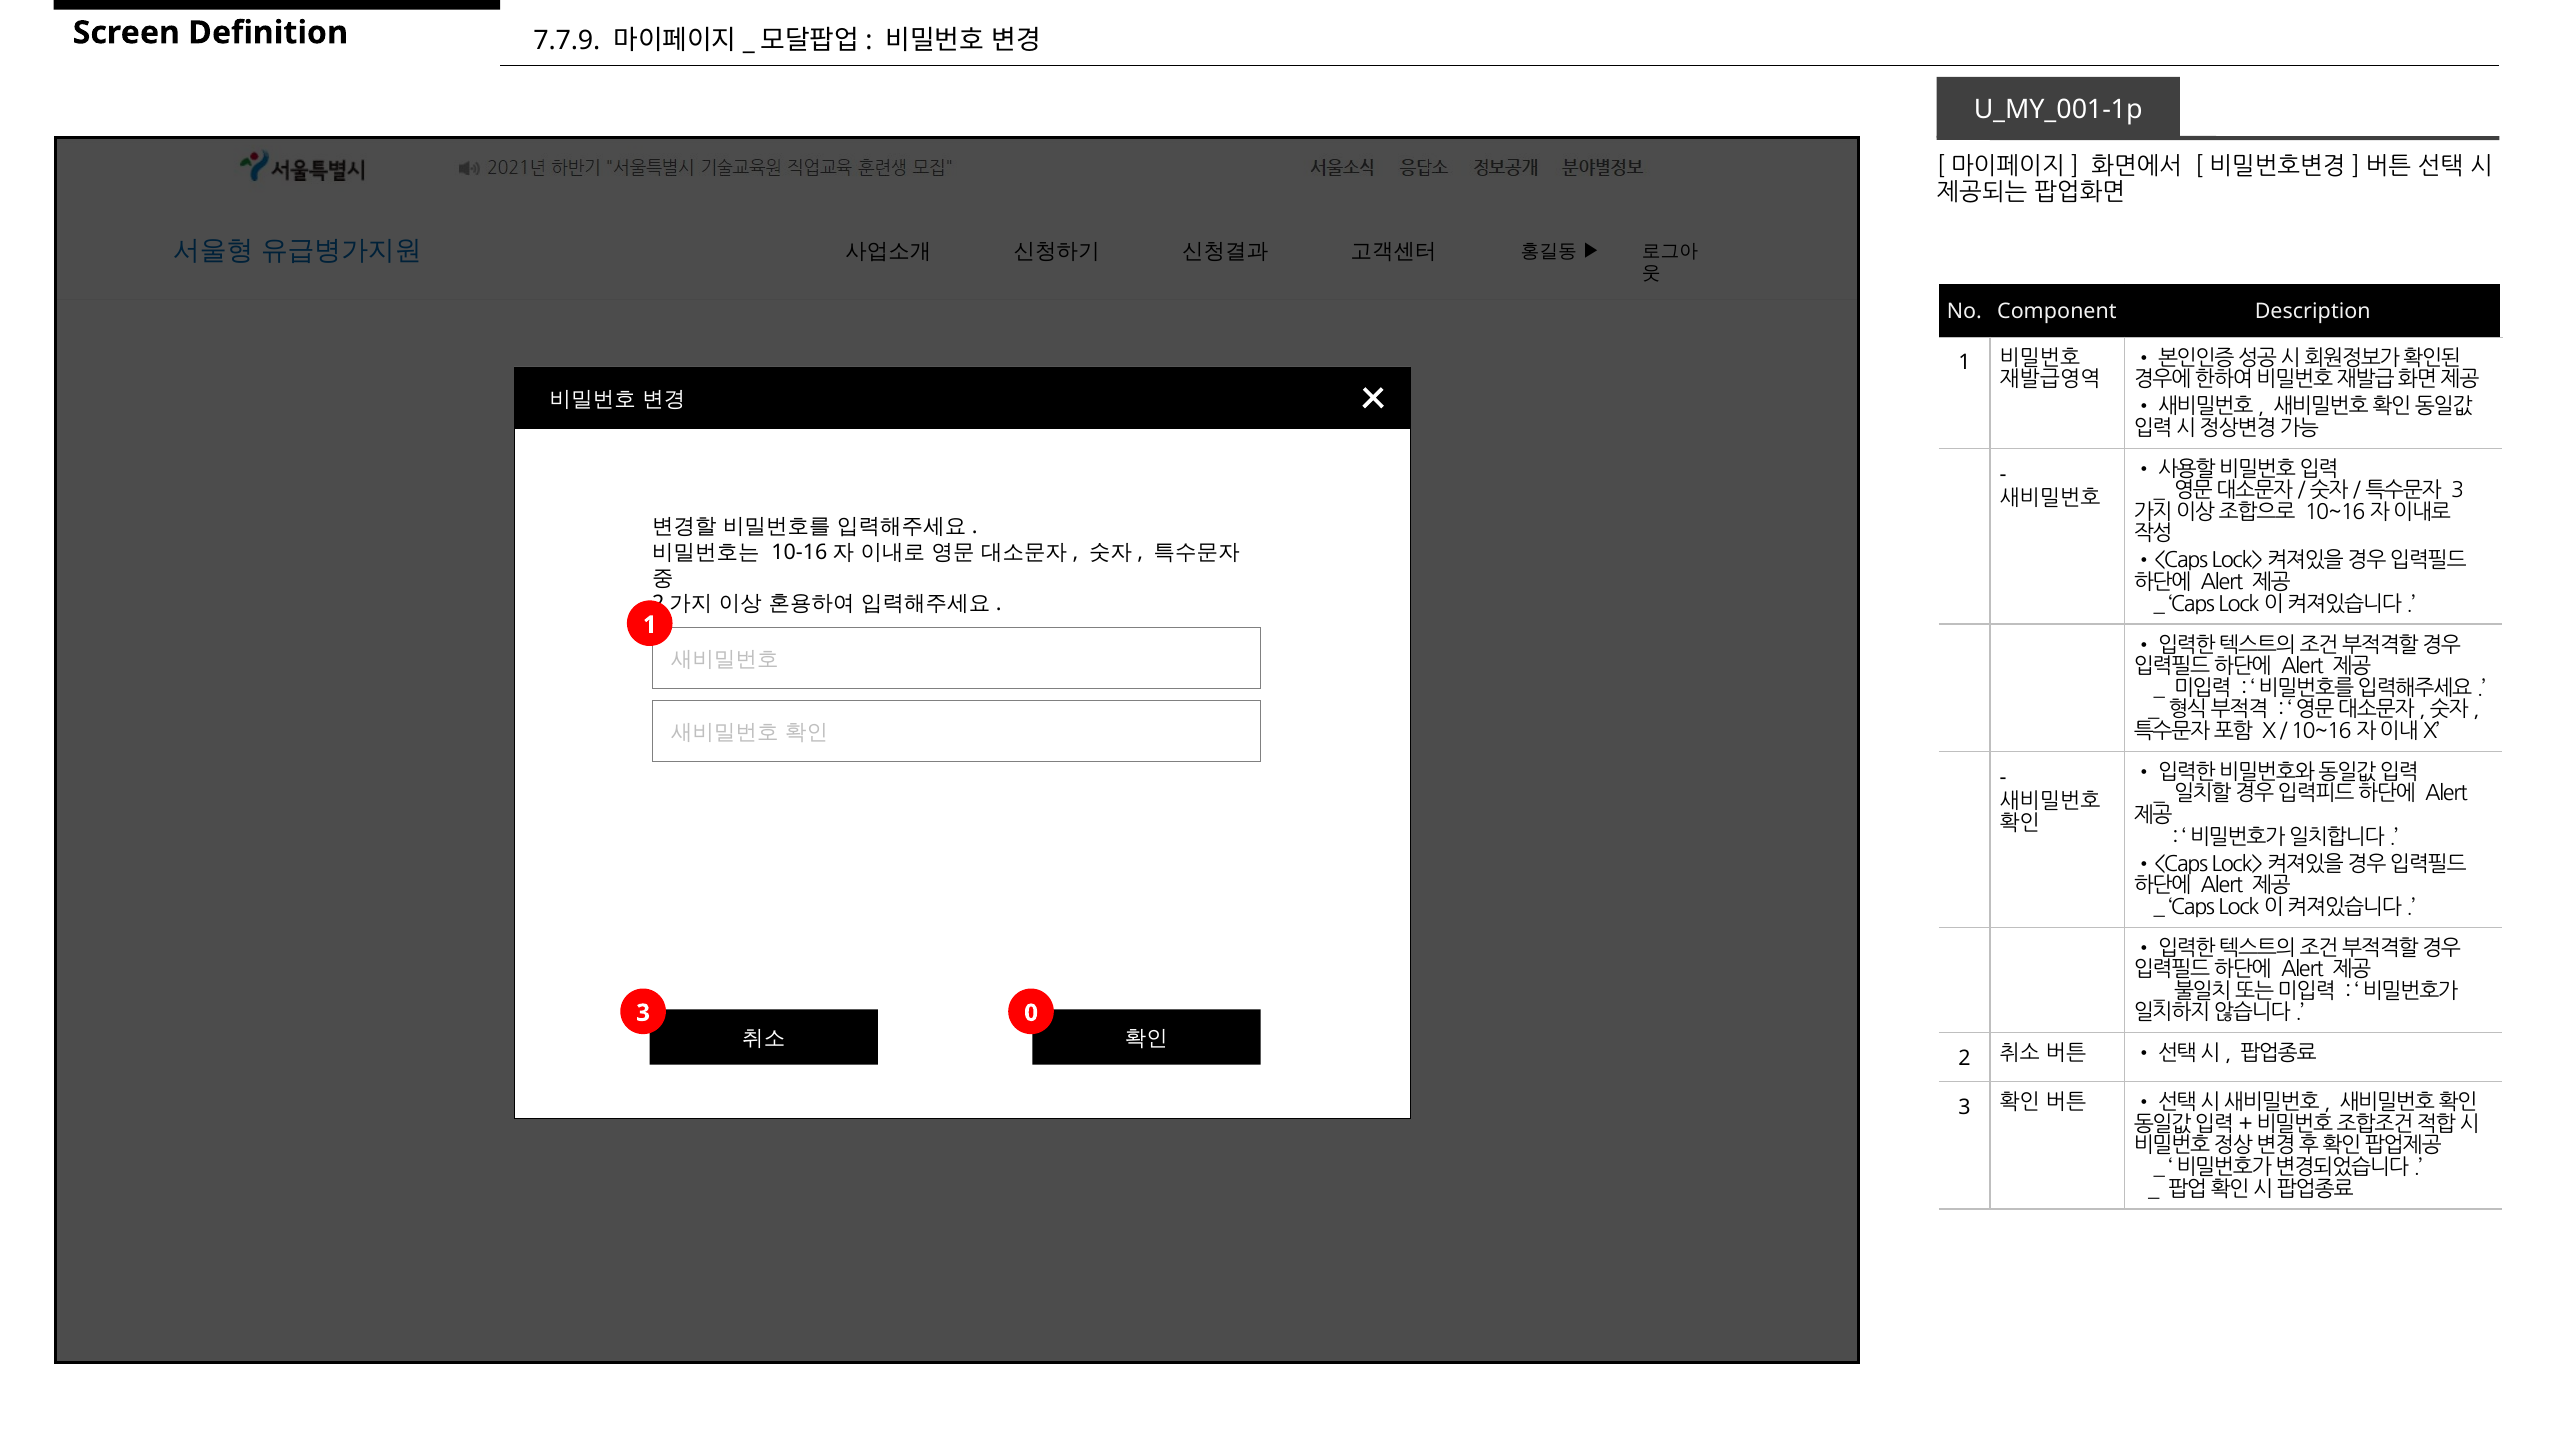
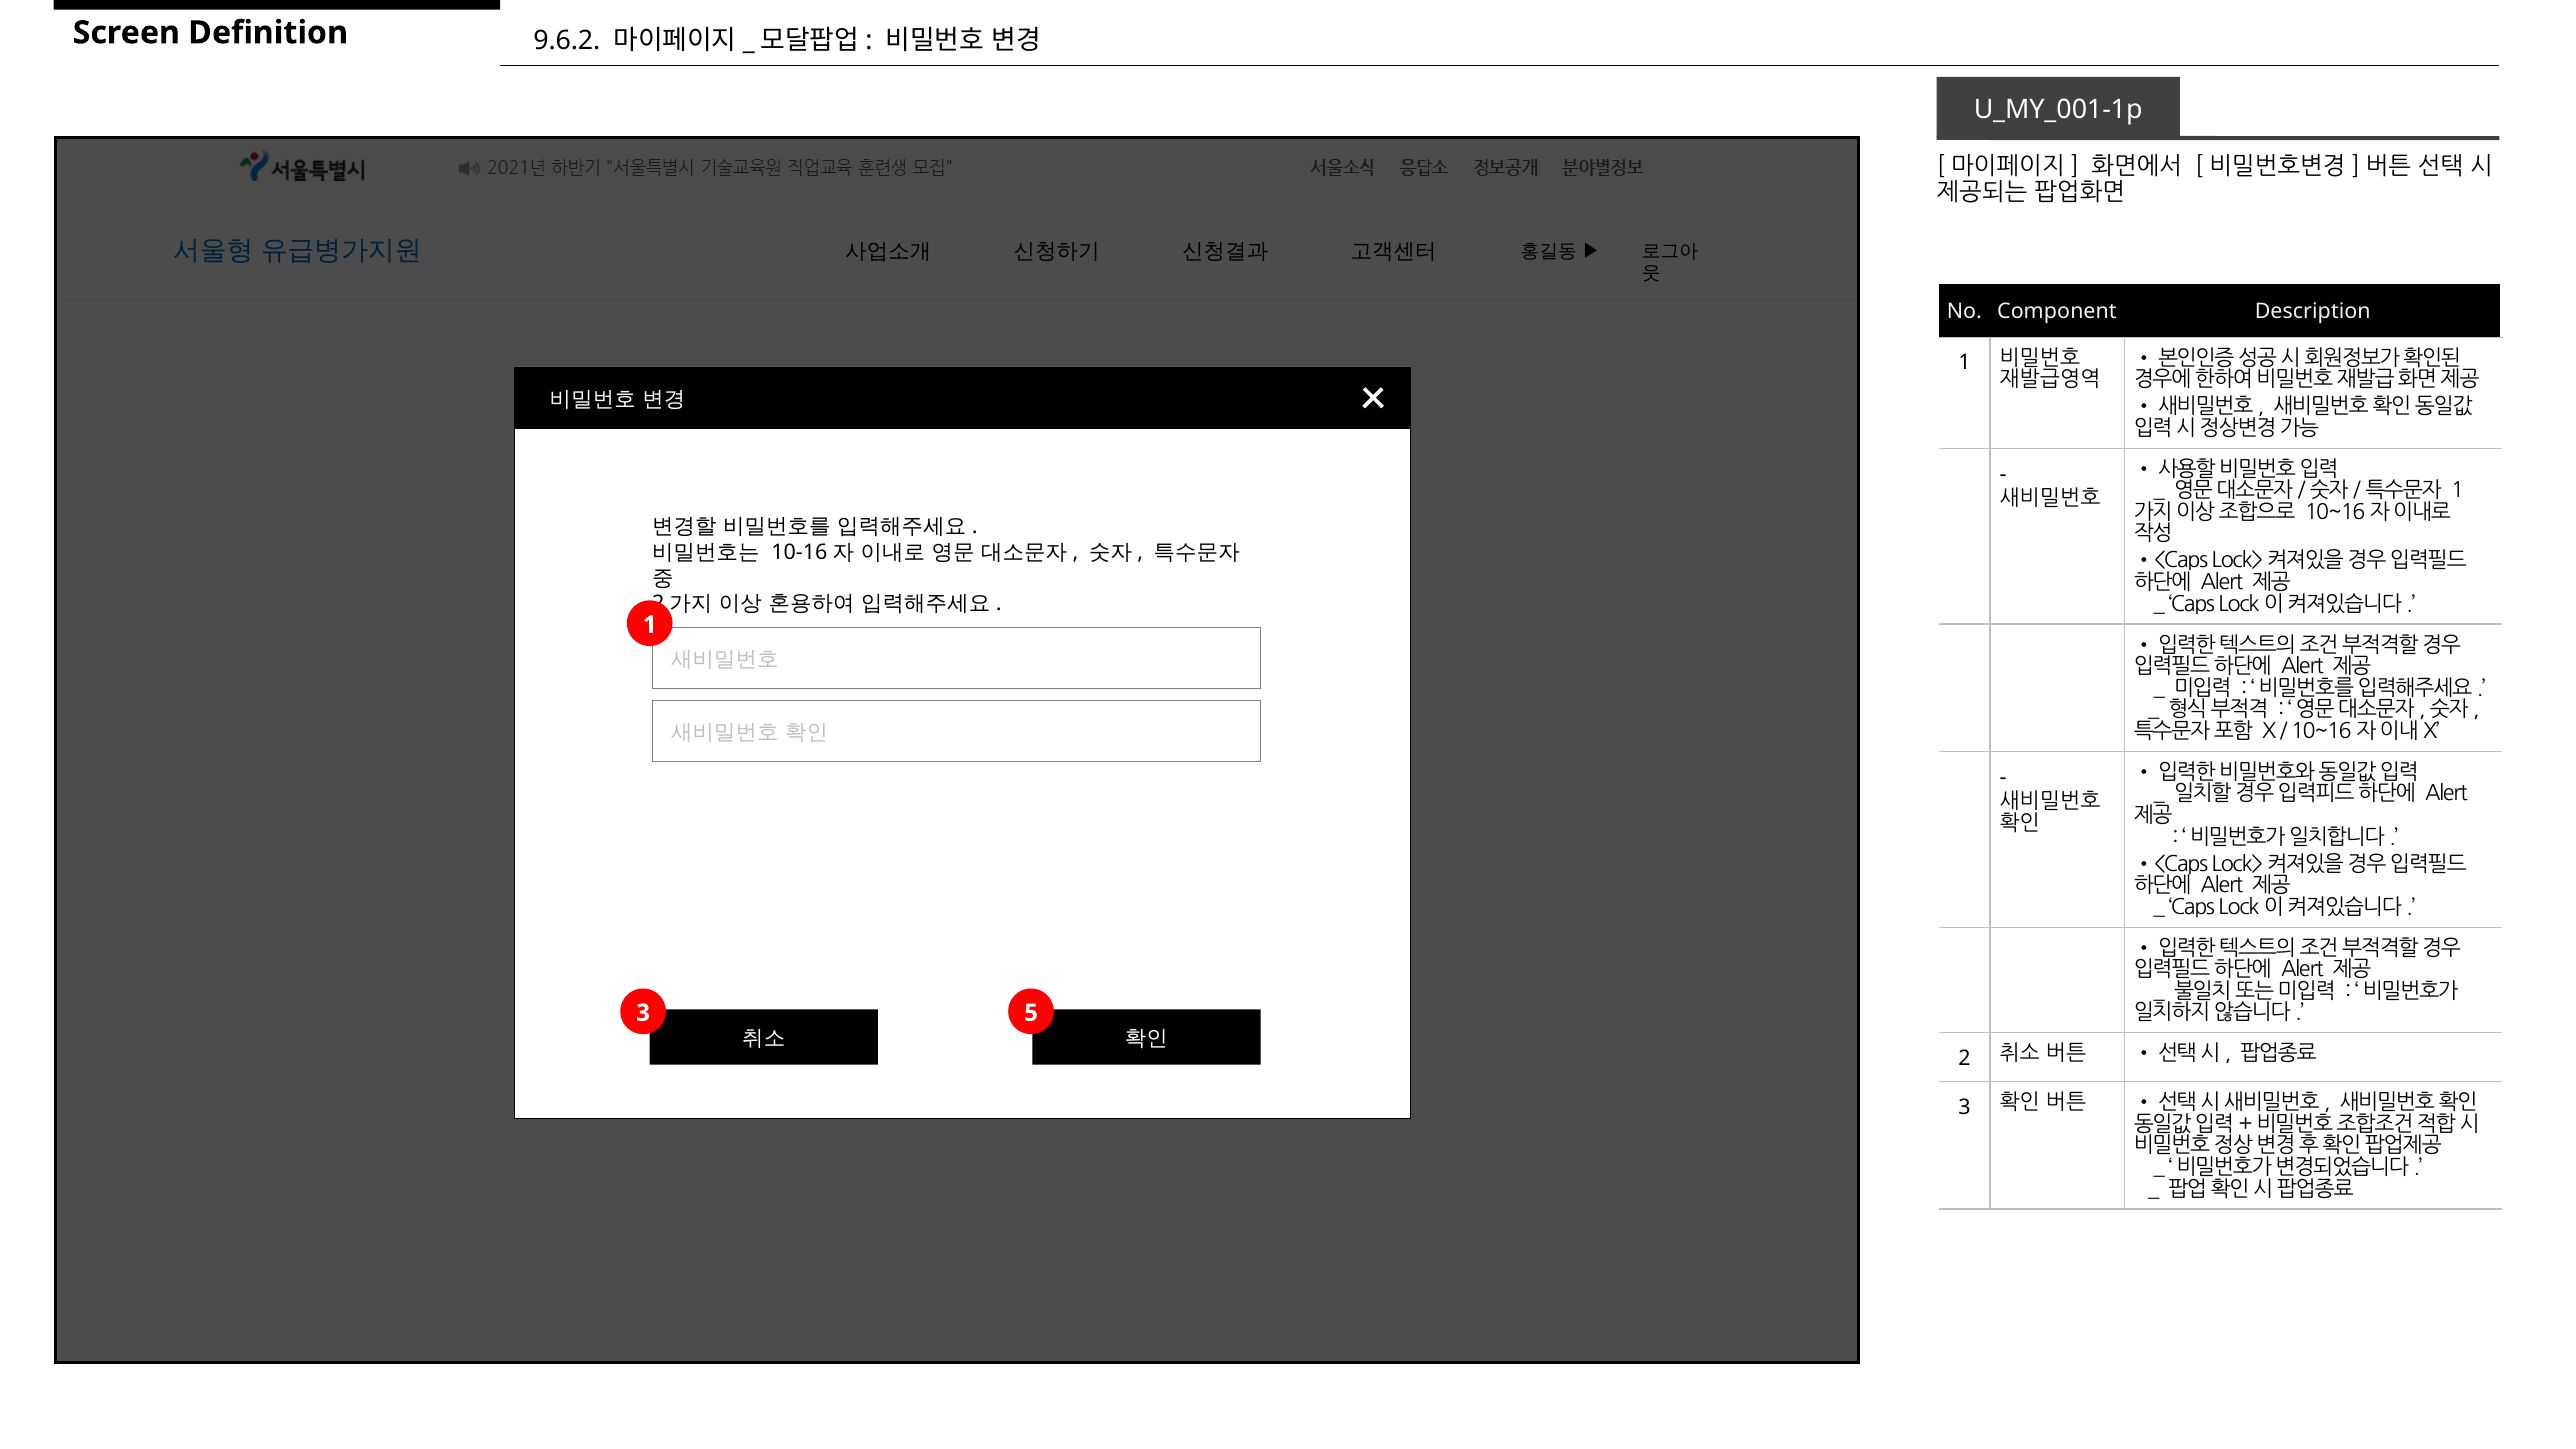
7.7.9: 7.7.9 -> 9.6.2
3 at (2458, 491): 3 -> 1
0: 0 -> 5
